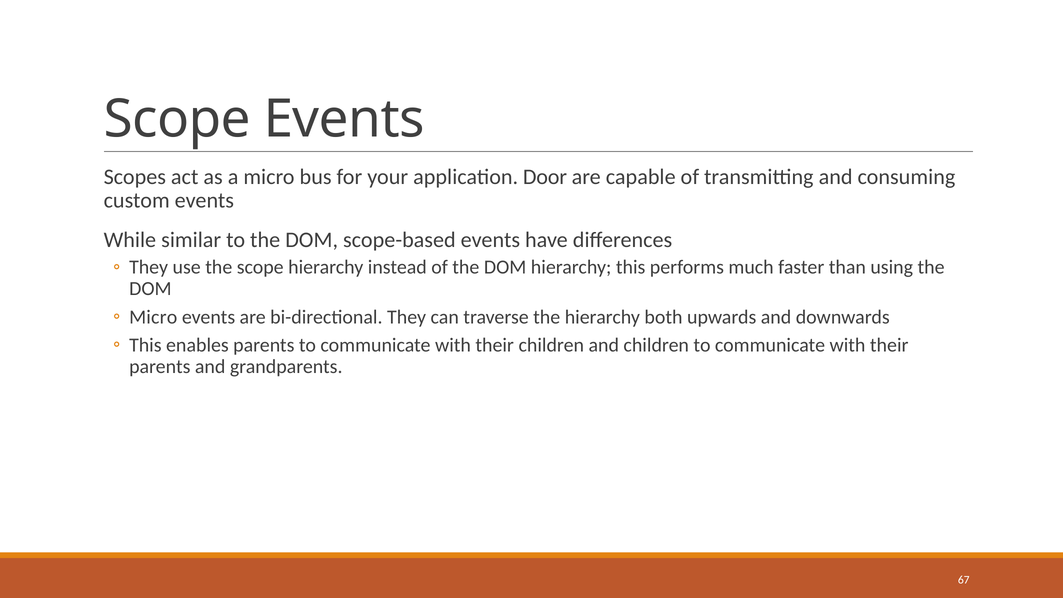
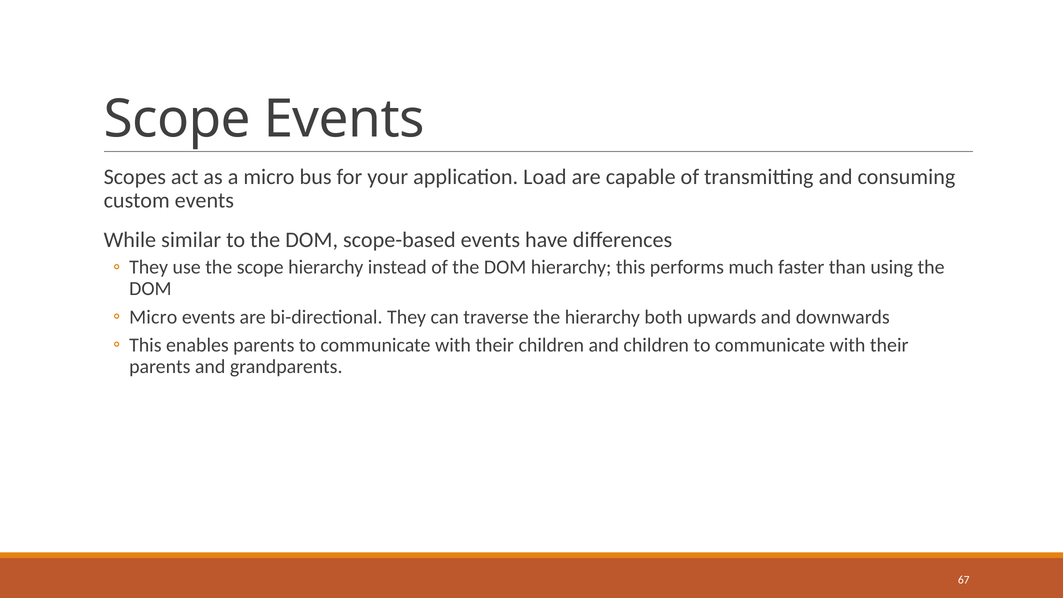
Door: Door -> Load
